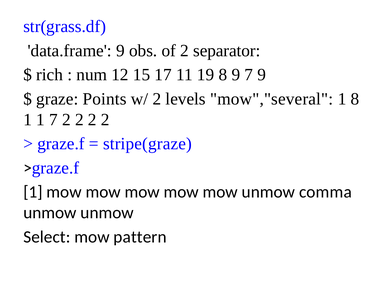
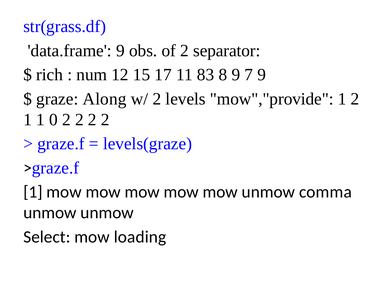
19: 19 -> 83
Points: Points -> Along
mow","several: mow","several -> mow","provide
1 8: 8 -> 2
1 7: 7 -> 0
stripe(graze: stripe(graze -> levels(graze
pattern: pattern -> loading
